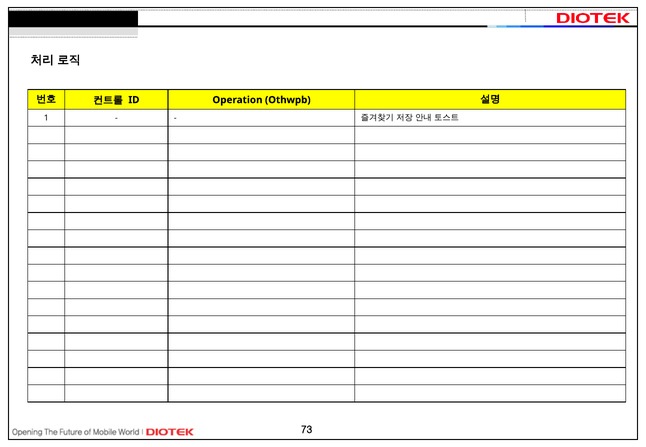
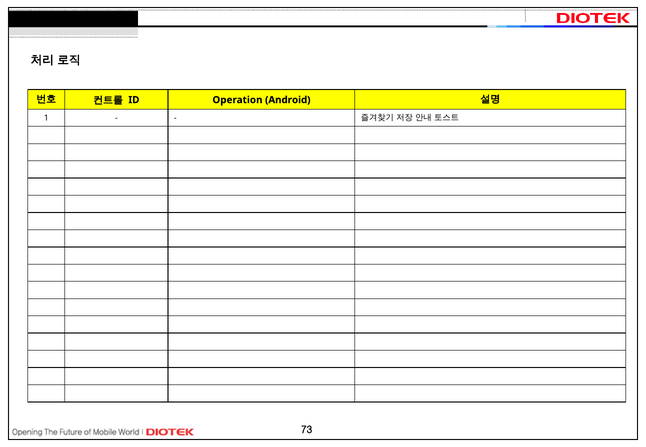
Othwpb: Othwpb -> Android
